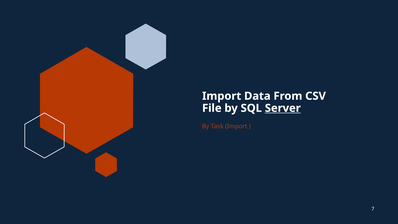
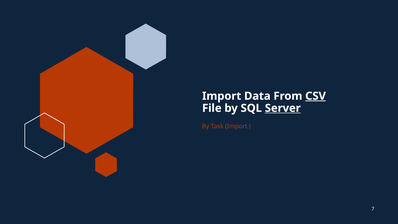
CSV underline: none -> present
